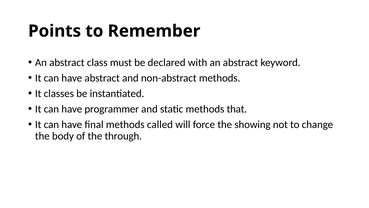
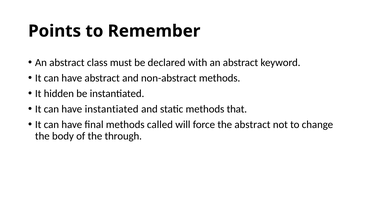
classes: classes -> hidden
have programmer: programmer -> instantiated
the showing: showing -> abstract
